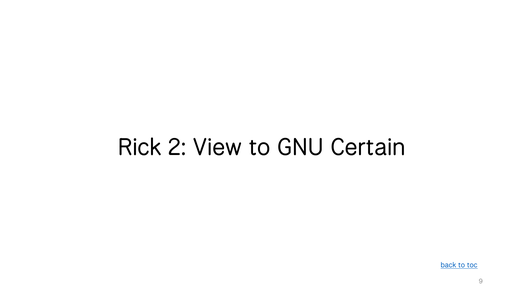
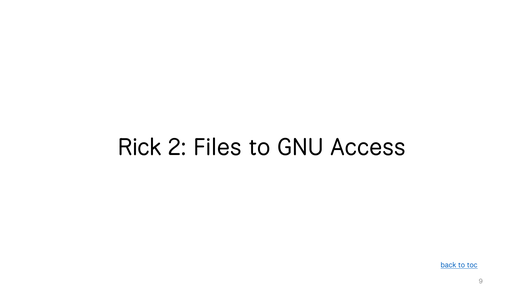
View: View -> Files
Certain: Certain -> Access
